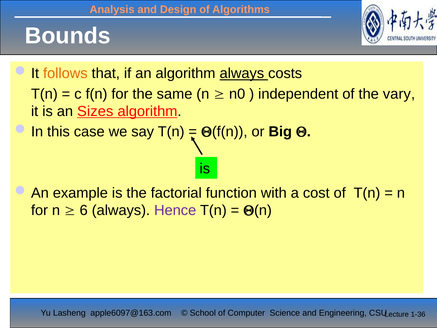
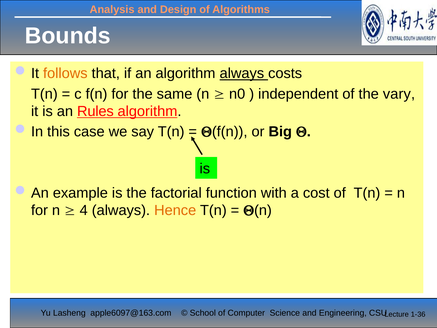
Sizes: Sizes -> Rules
6: 6 -> 4
Hence colour: purple -> orange
